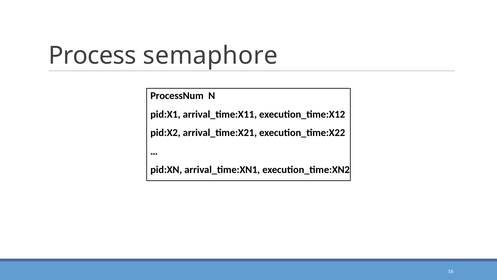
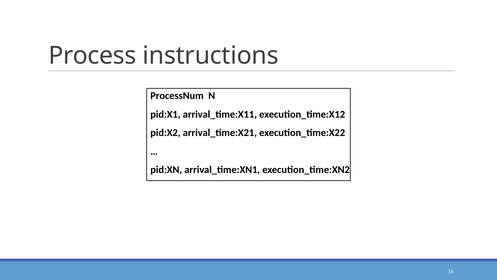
semaphore: semaphore -> instructions
